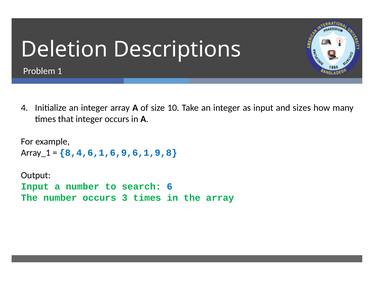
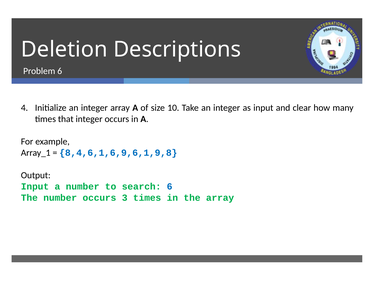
Problem 1: 1 -> 6
sizes: sizes -> clear
